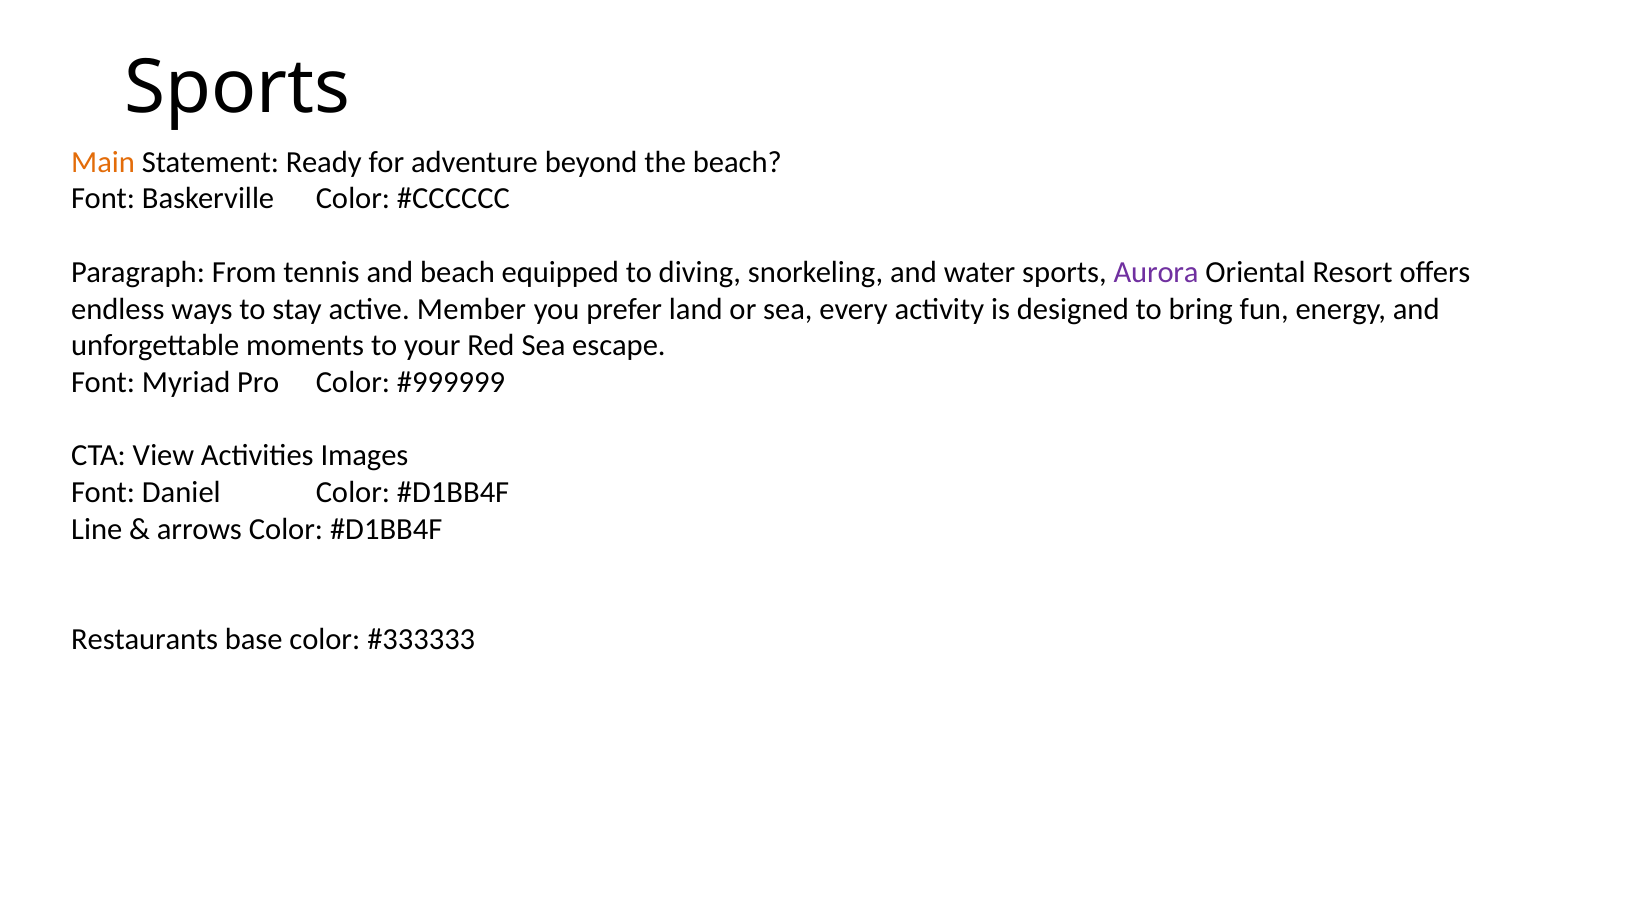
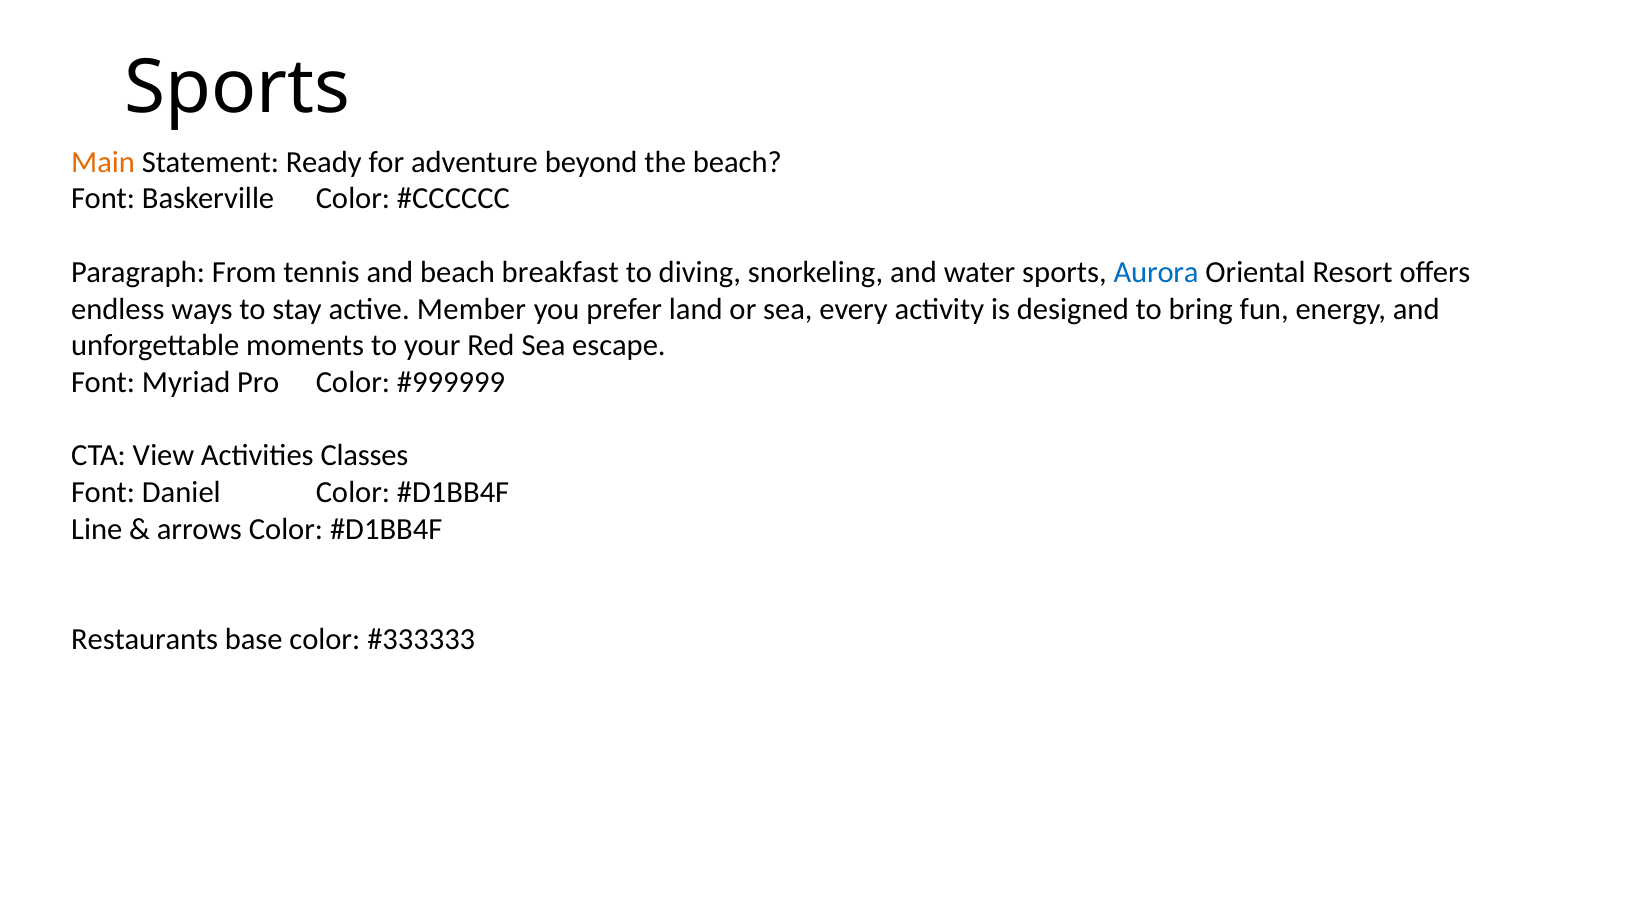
equipped: equipped -> breakfast
Aurora colour: purple -> blue
Images: Images -> Classes
